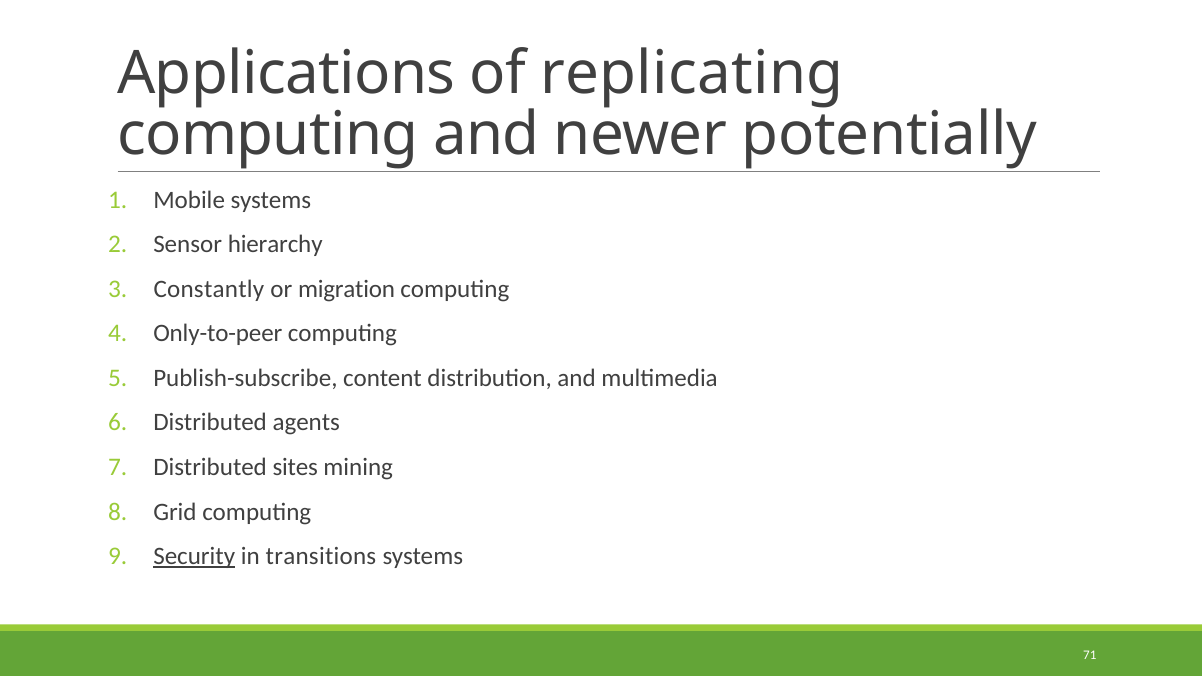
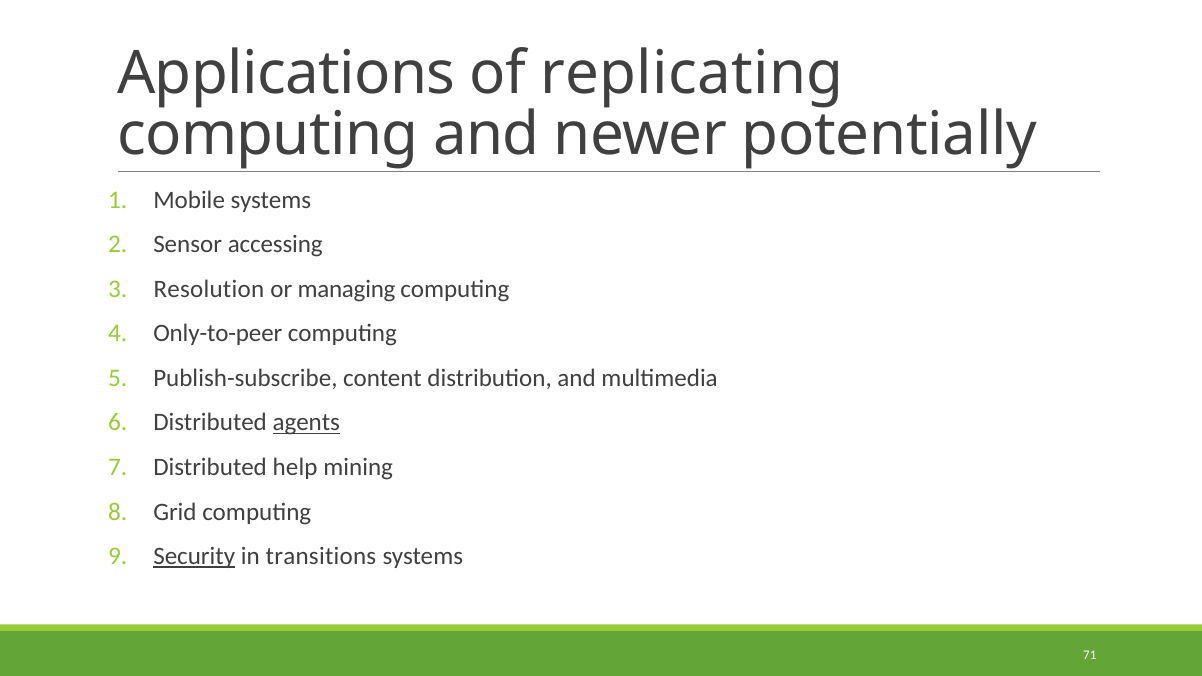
hierarchy: hierarchy -> accessing
Constantly: Constantly -> Resolution
migration: migration -> managing
agents underline: none -> present
sites: sites -> help
